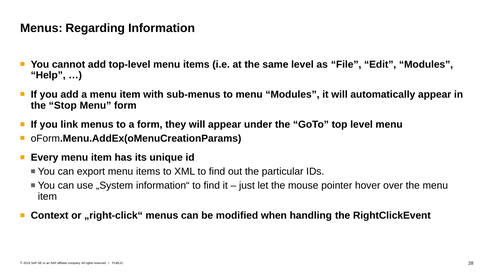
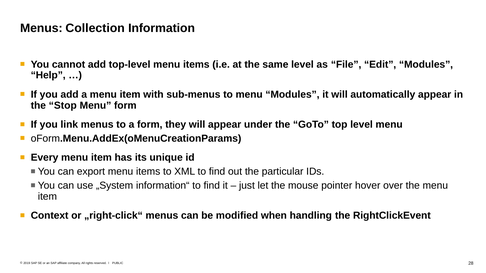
Regarding: Regarding -> Collection
